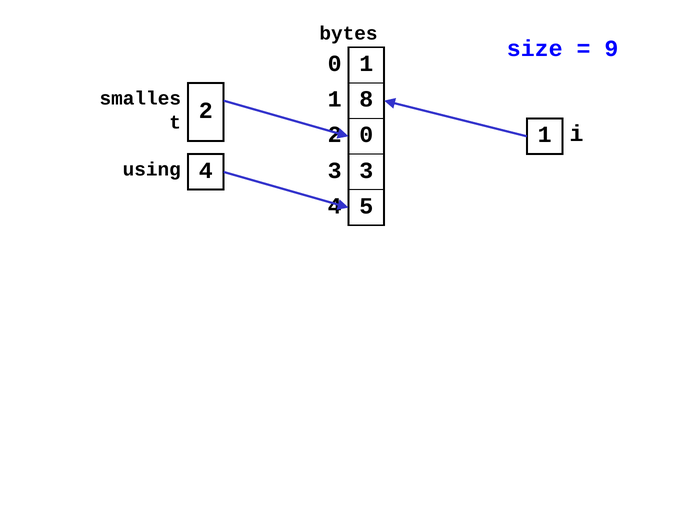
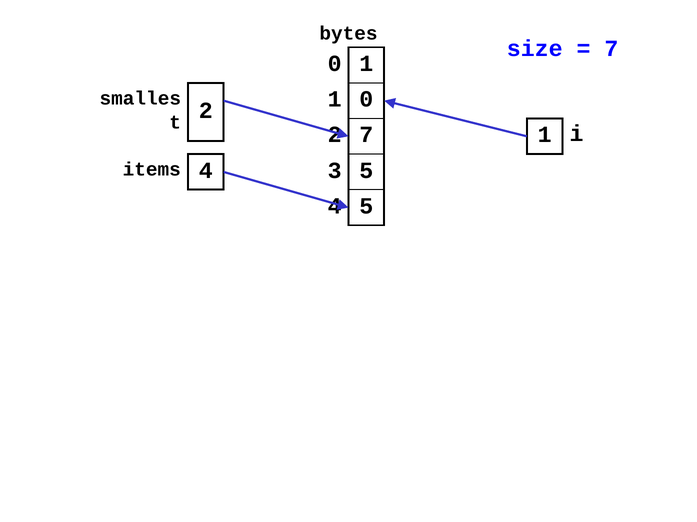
9 at (611, 49): 9 -> 7
1 8: 8 -> 0
0 at (366, 135): 0 -> 7
3 3: 3 -> 5
using: using -> items
